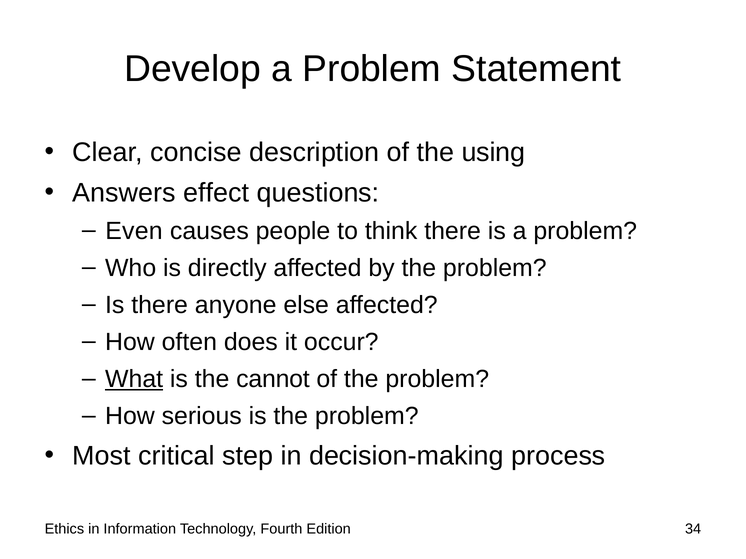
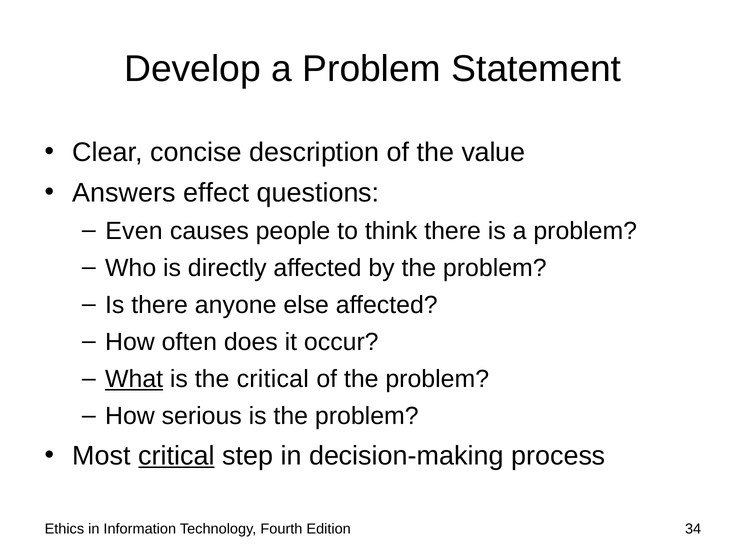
using: using -> value
the cannot: cannot -> critical
critical at (176, 456) underline: none -> present
